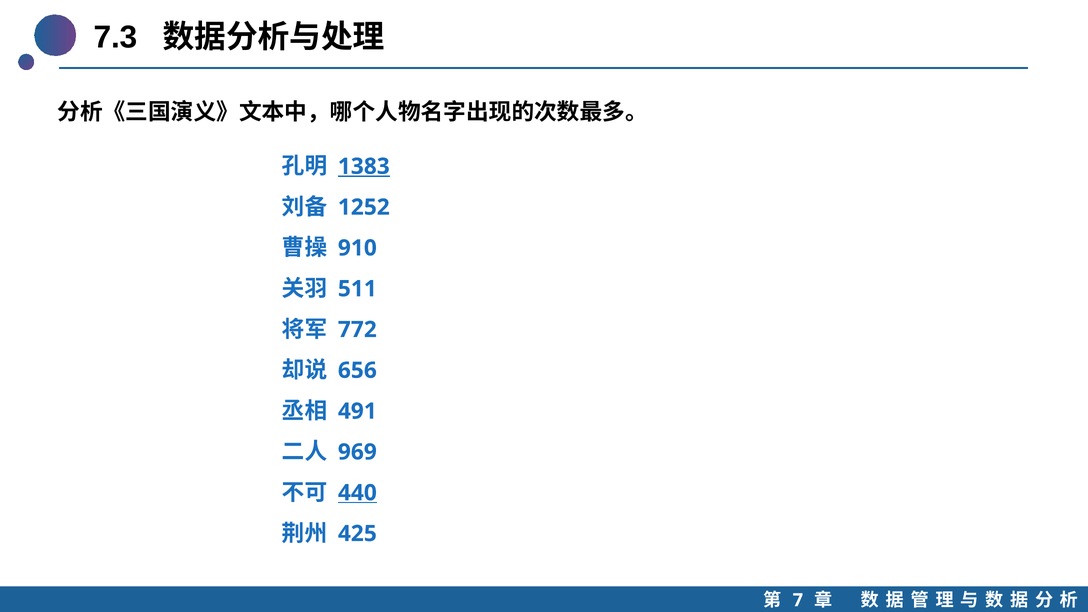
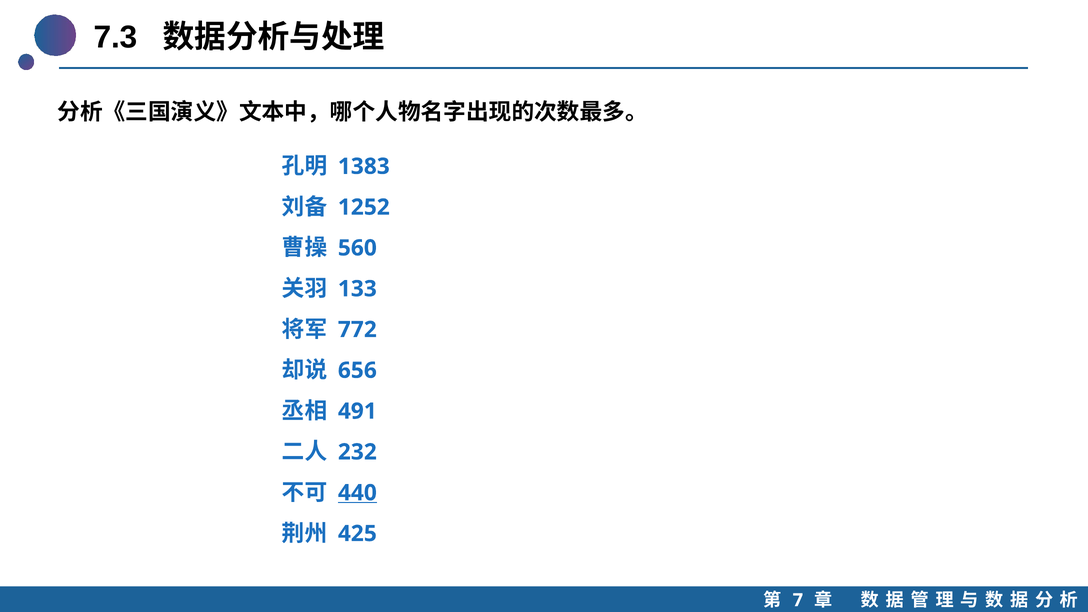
1383 underline: present -> none
910: 910 -> 560
511: 511 -> 133
969: 969 -> 232
